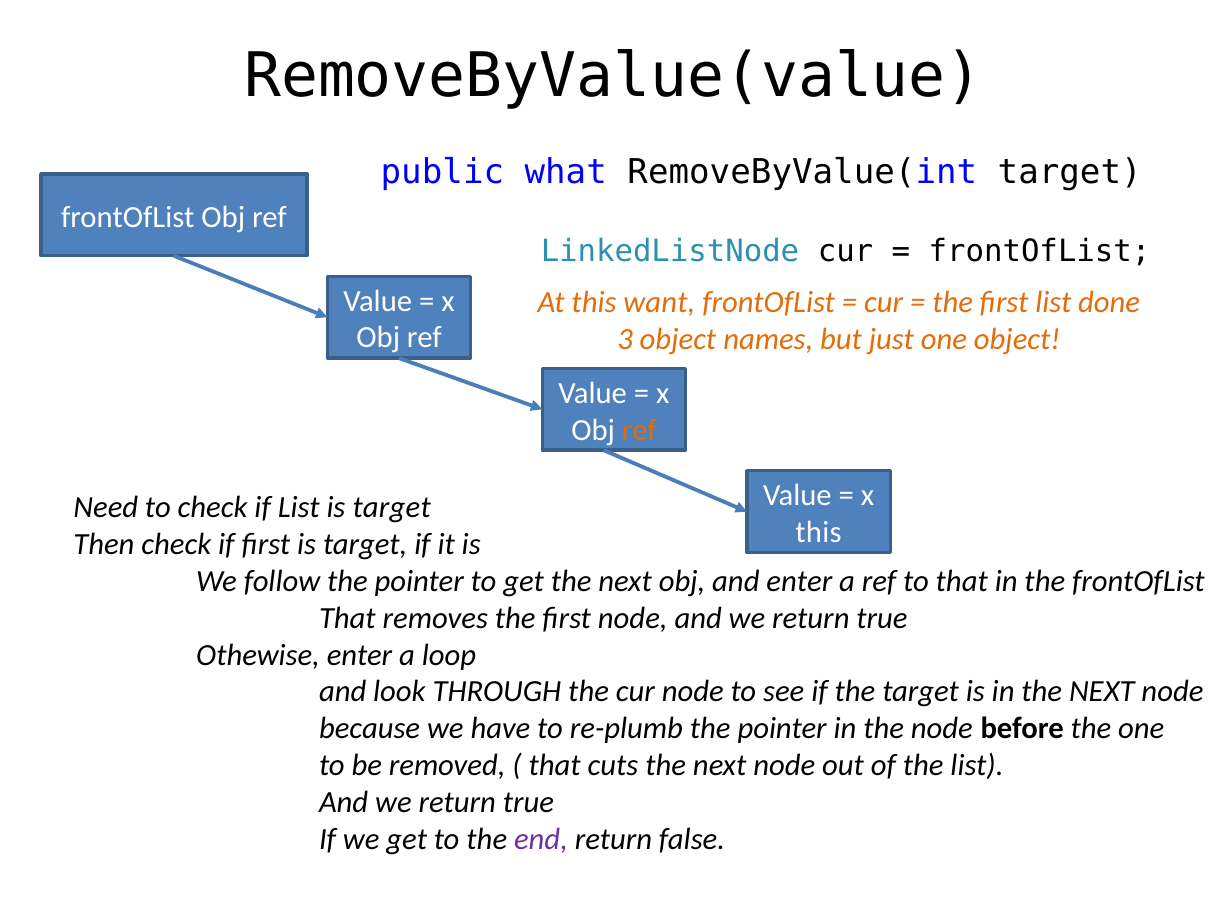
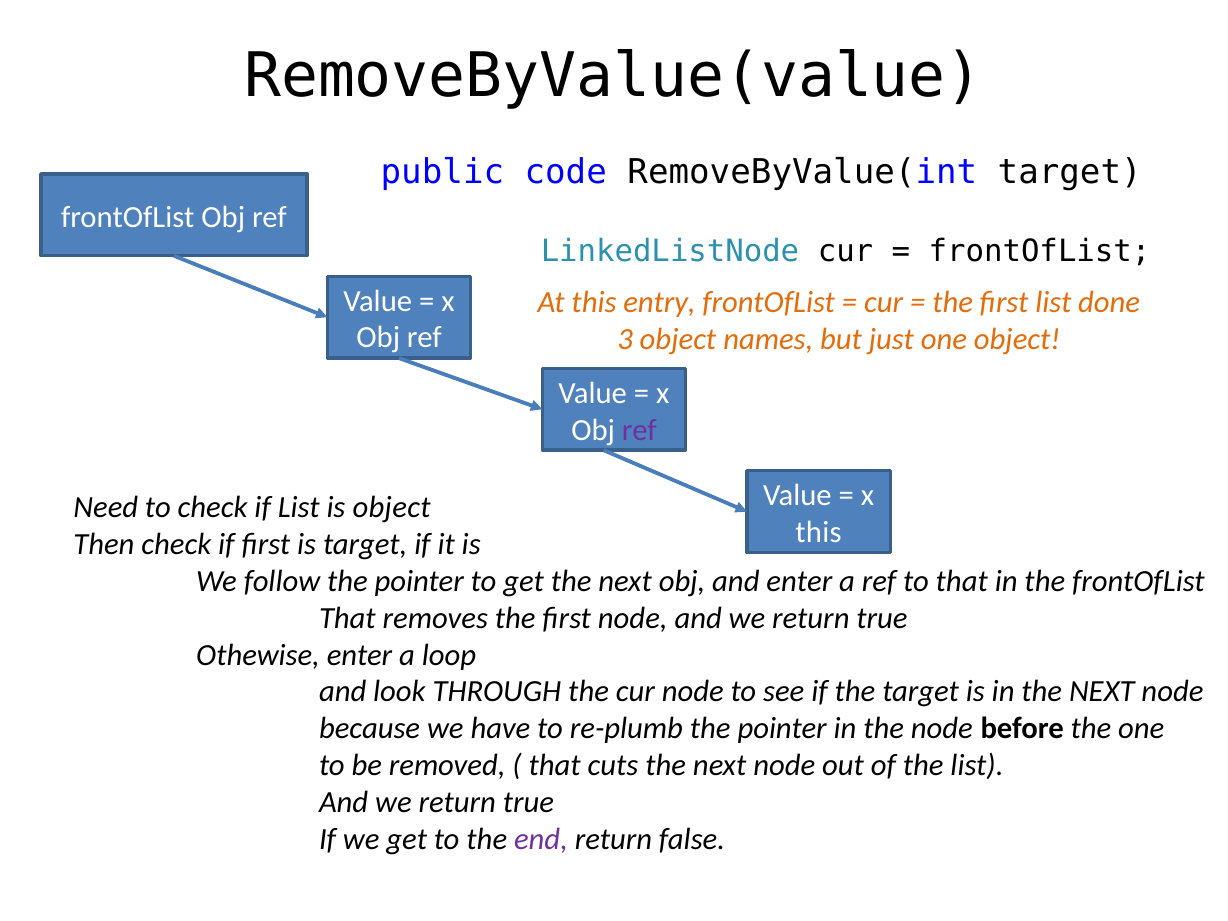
what: what -> code
want: want -> entry
ref at (639, 430) colour: orange -> purple
List is target: target -> object
